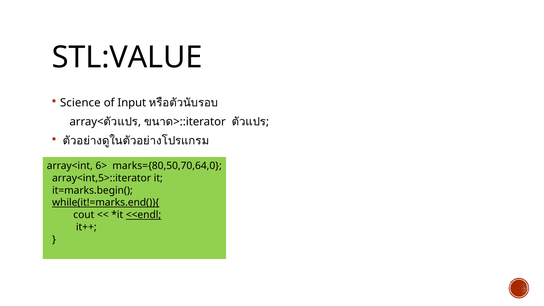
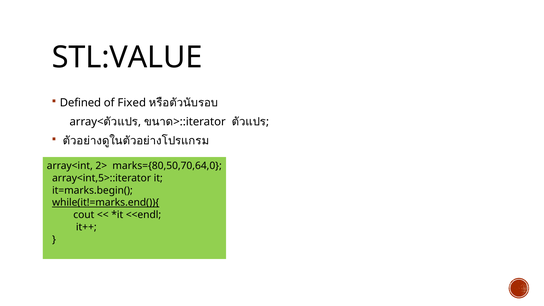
Science: Science -> Defined
Input: Input -> Fixed
6>: 6> -> 2>
<<endl underline: present -> none
